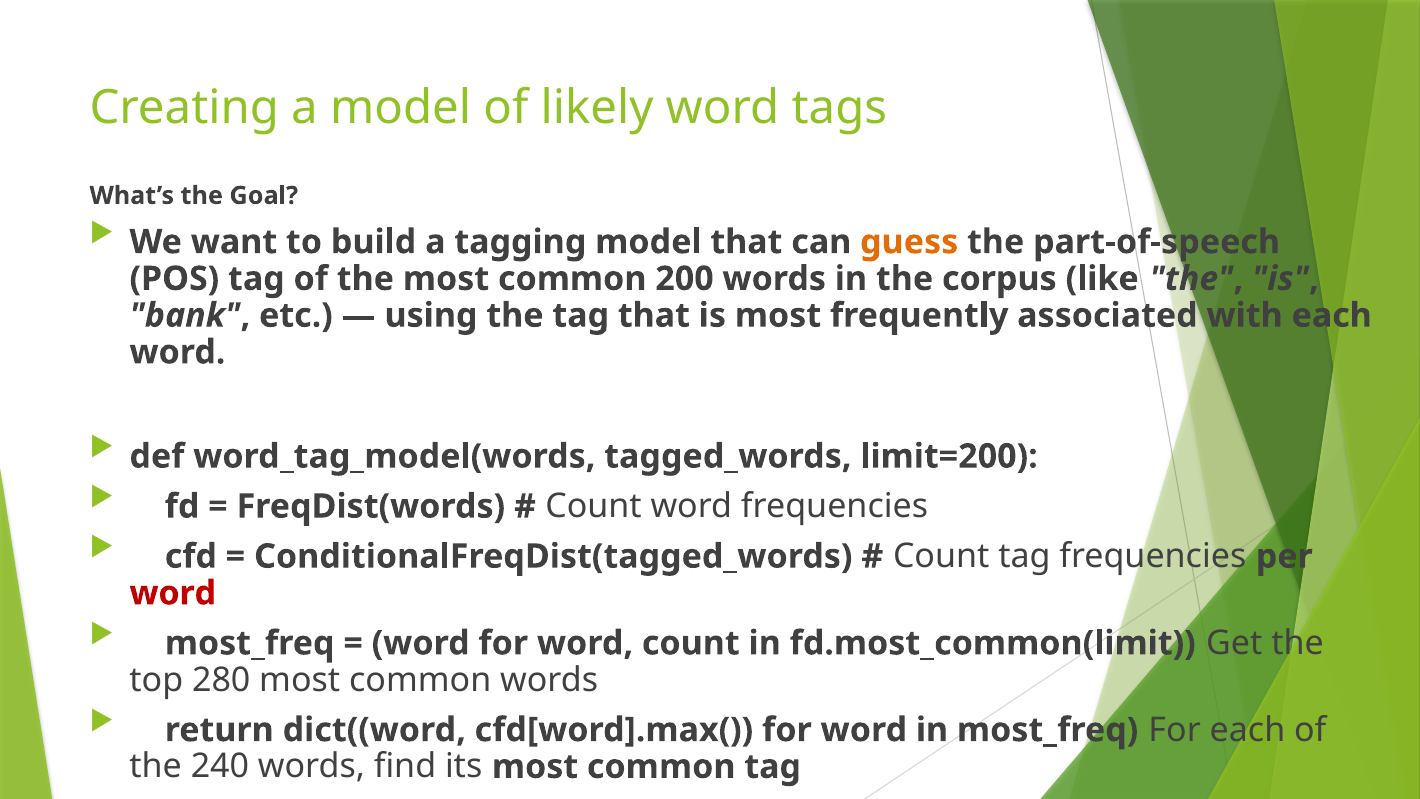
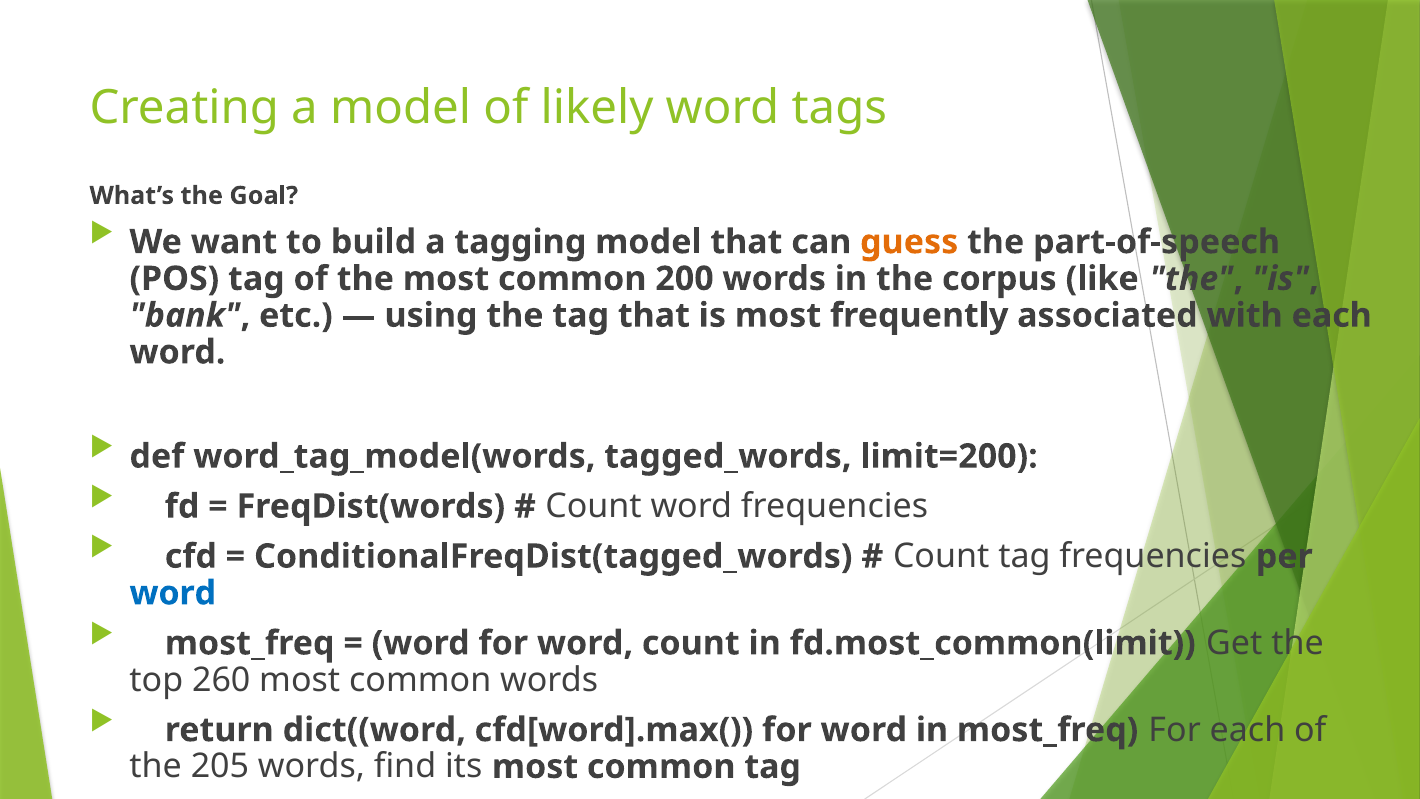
word at (173, 593) colour: red -> blue
280: 280 -> 260
240: 240 -> 205
